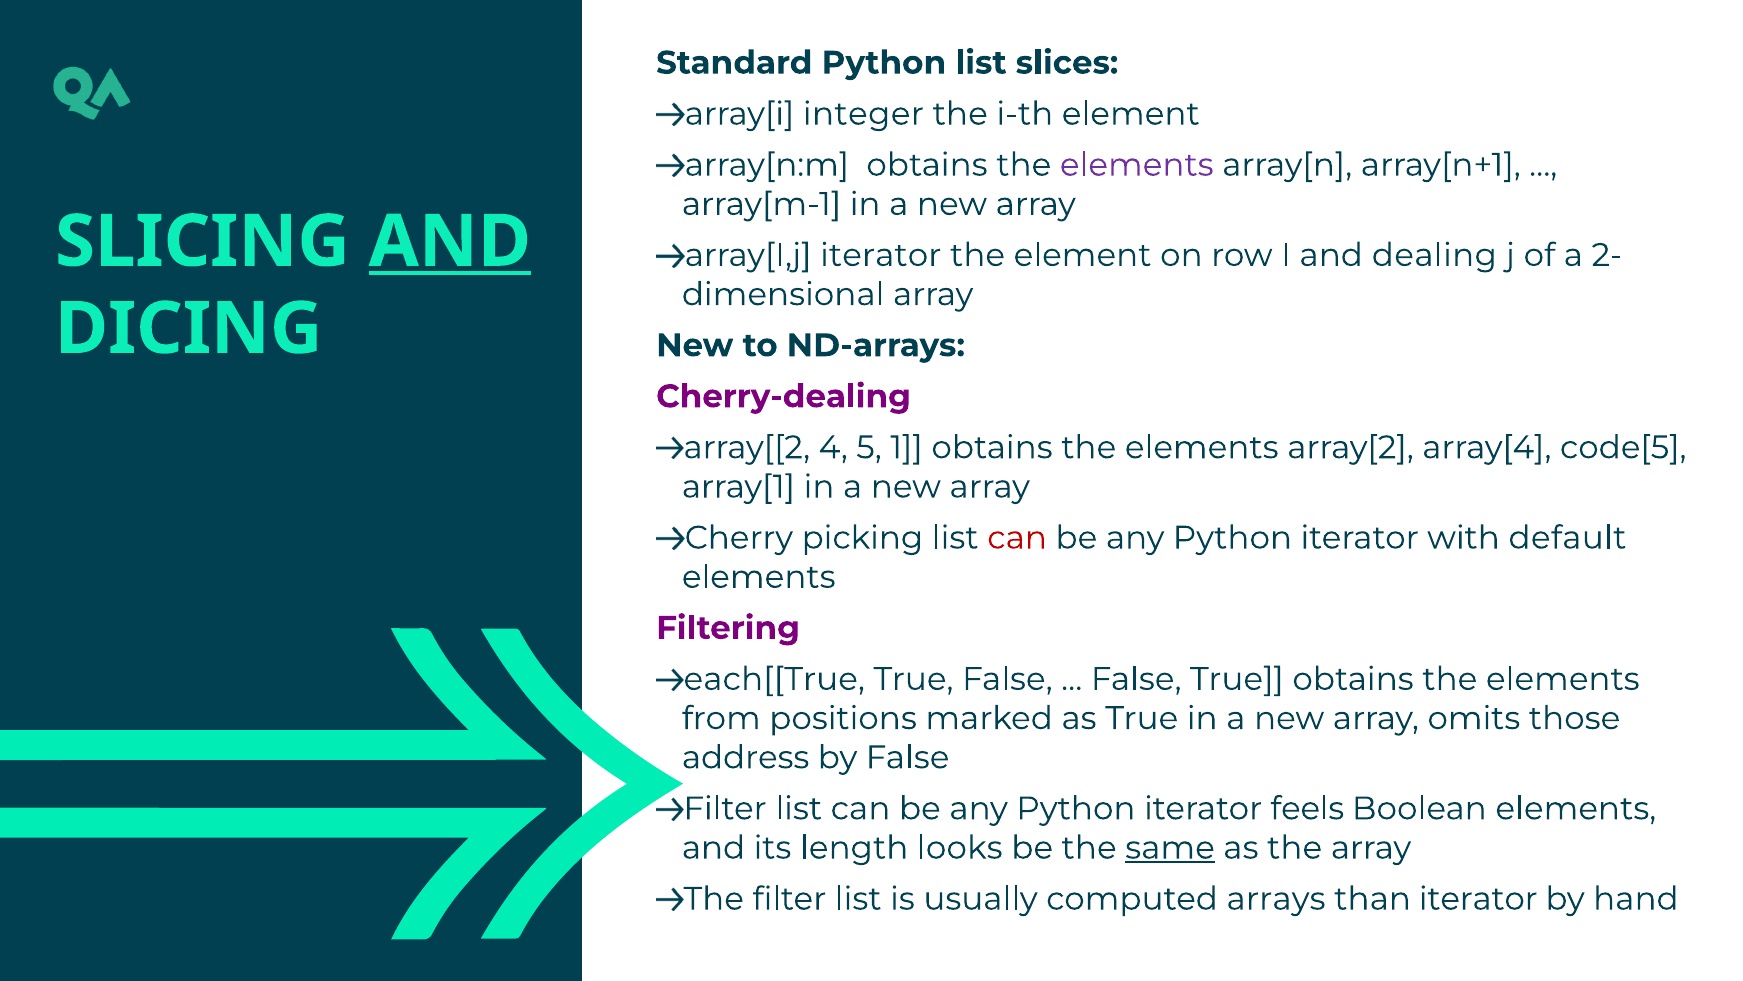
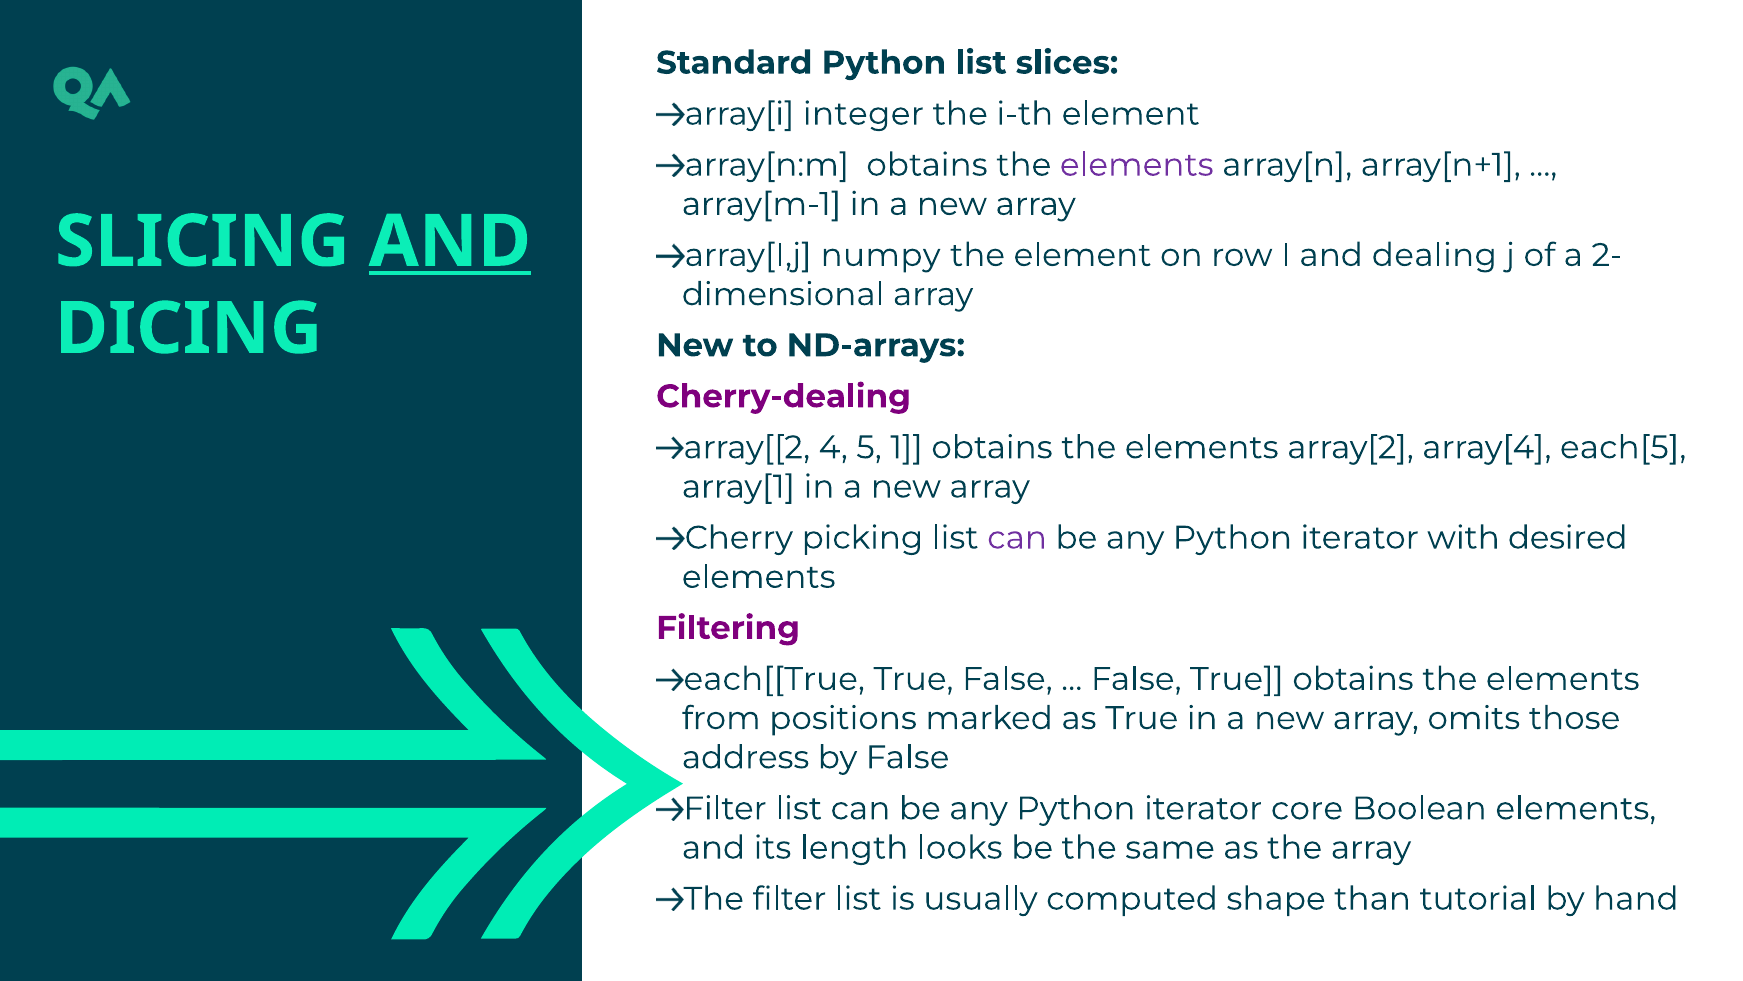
array[I,j iterator: iterator -> numpy
code[5: code[5 -> each[5
can at (1017, 537) colour: red -> purple
default: default -> desired
feels: feels -> core
same underline: present -> none
arrays: arrays -> shape
than iterator: iterator -> tutorial
